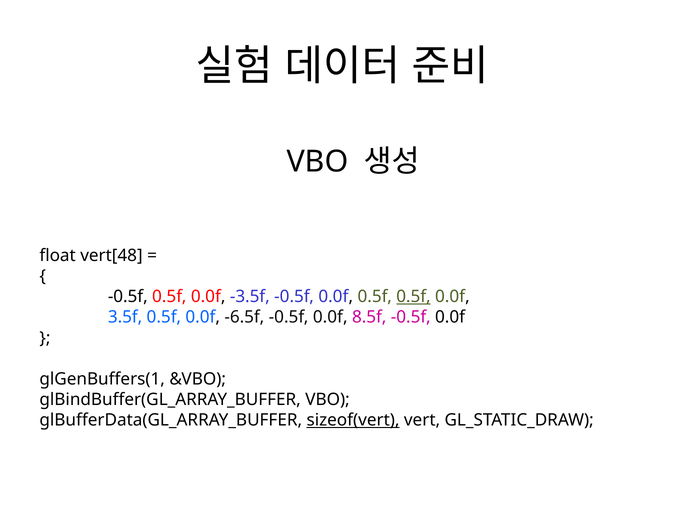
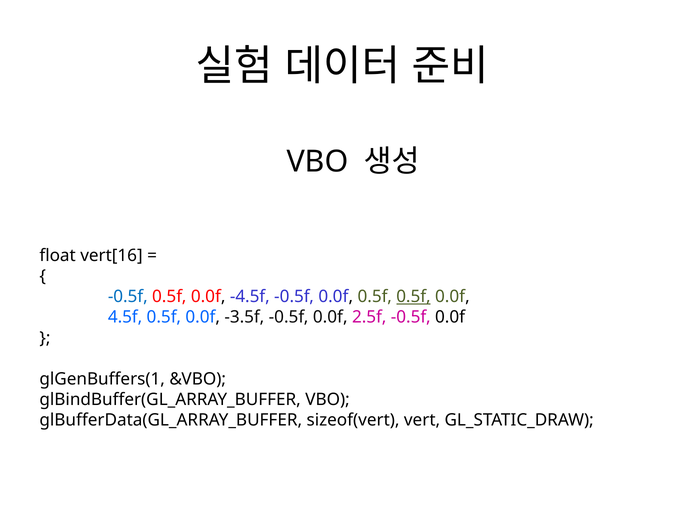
vert[48: vert[48 -> vert[16
-0.5f at (128, 297) colour: black -> blue
-3.5f: -3.5f -> -4.5f
3.5f: 3.5f -> 4.5f
-6.5f: -6.5f -> -3.5f
8.5f: 8.5f -> 2.5f
sizeof(vert underline: present -> none
